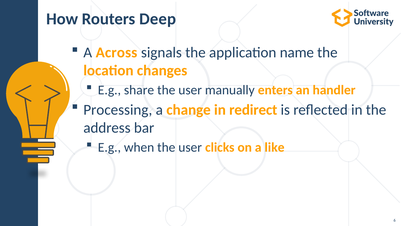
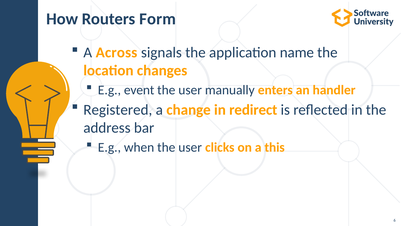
Deep: Deep -> Form
share: share -> event
Processing: Processing -> Registered
like: like -> this
